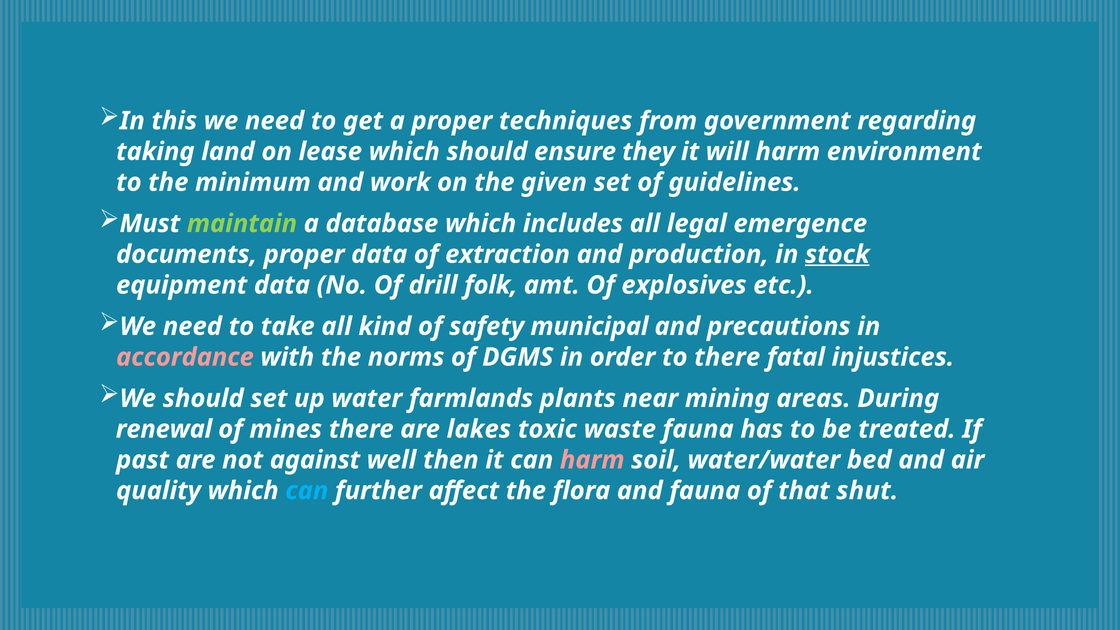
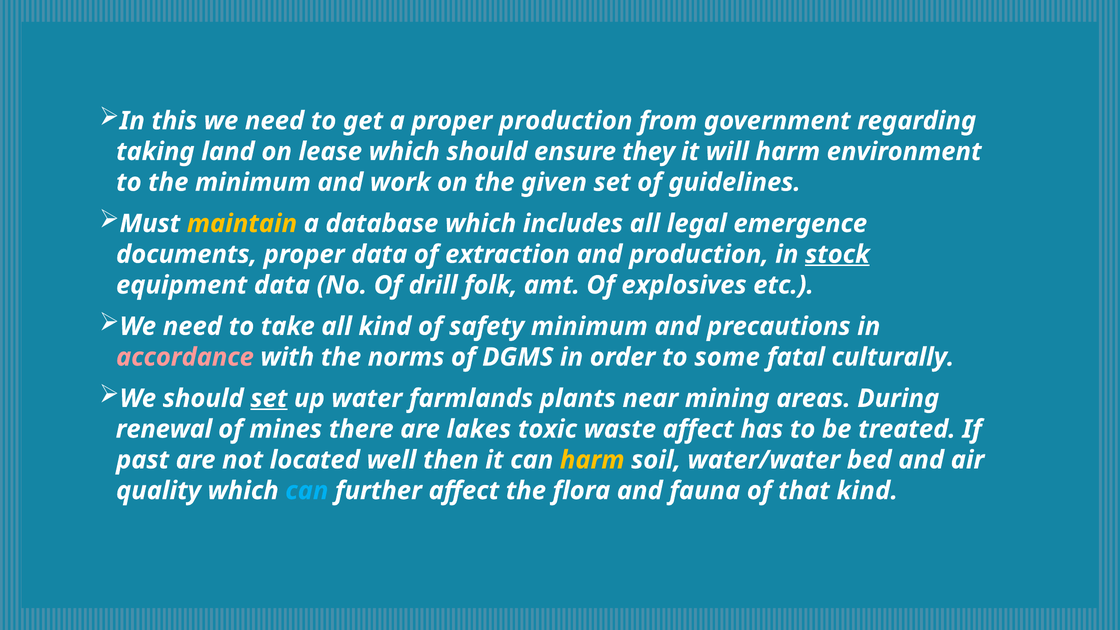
proper techniques: techniques -> production
maintain colour: light green -> yellow
safety municipal: municipal -> minimum
to there: there -> some
injustices: injustices -> culturally
set at (269, 399) underline: none -> present
waste fauna: fauna -> affect
against: against -> located
harm at (592, 460) colour: pink -> yellow
that shut: shut -> kind
